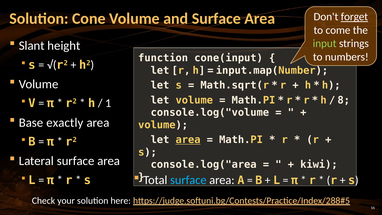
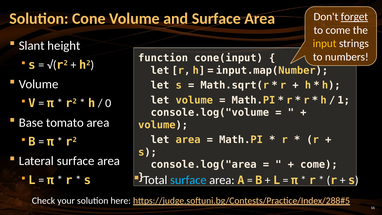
input colour: light green -> yellow
8: 8 -> 1
1: 1 -> 0
exactly: exactly -> tomato
area at (188, 140) underline: present -> none
kiwi at (319, 165): kiwi -> come
